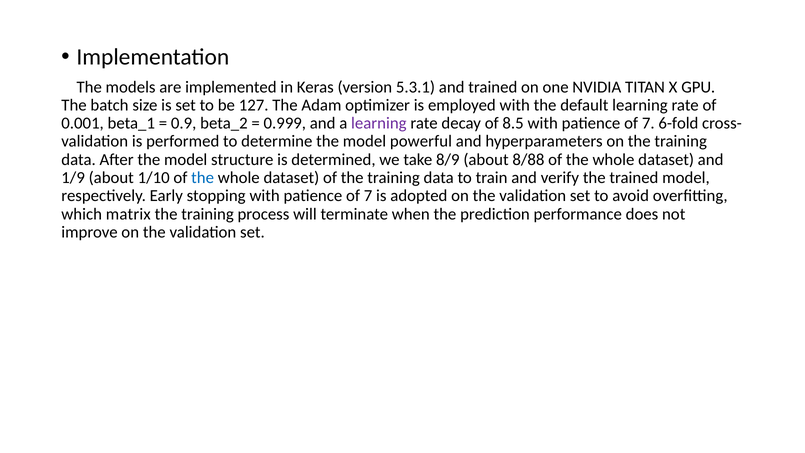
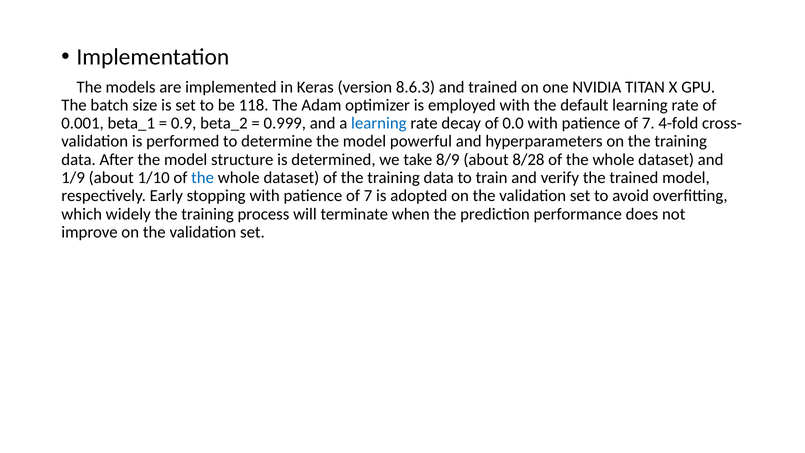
5.3.1: 5.3.1 -> 8.6.3
127: 127 -> 118
learning at (379, 123) colour: purple -> blue
8.5: 8.5 -> 0.0
6-fold: 6-fold -> 4-fold
8/88: 8/88 -> 8/28
matrix: matrix -> widely
